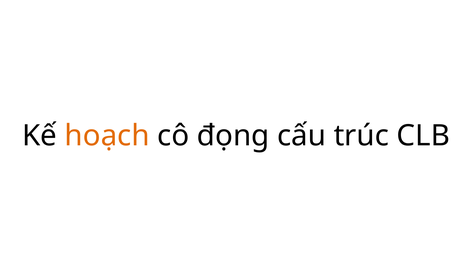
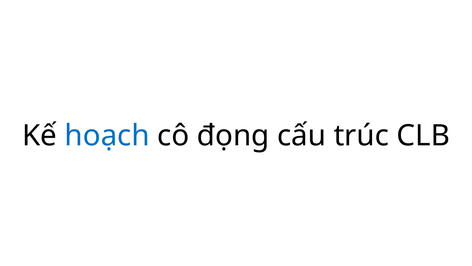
hoạch colour: orange -> blue
